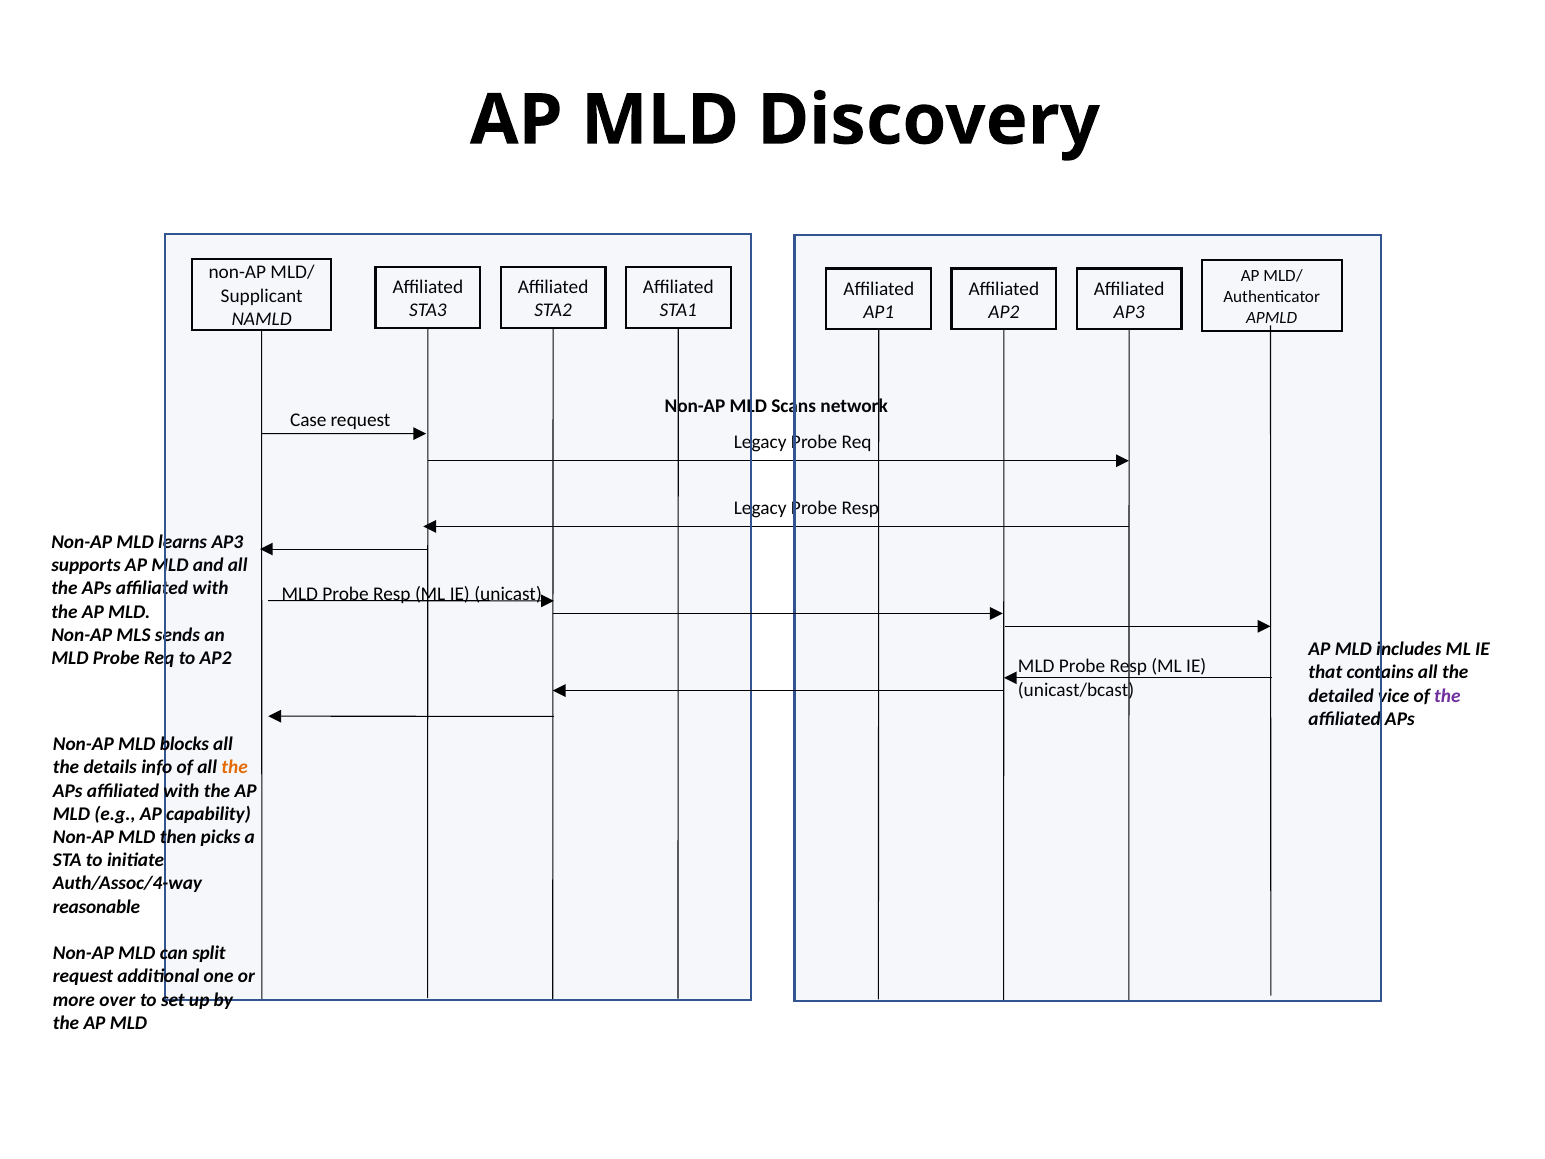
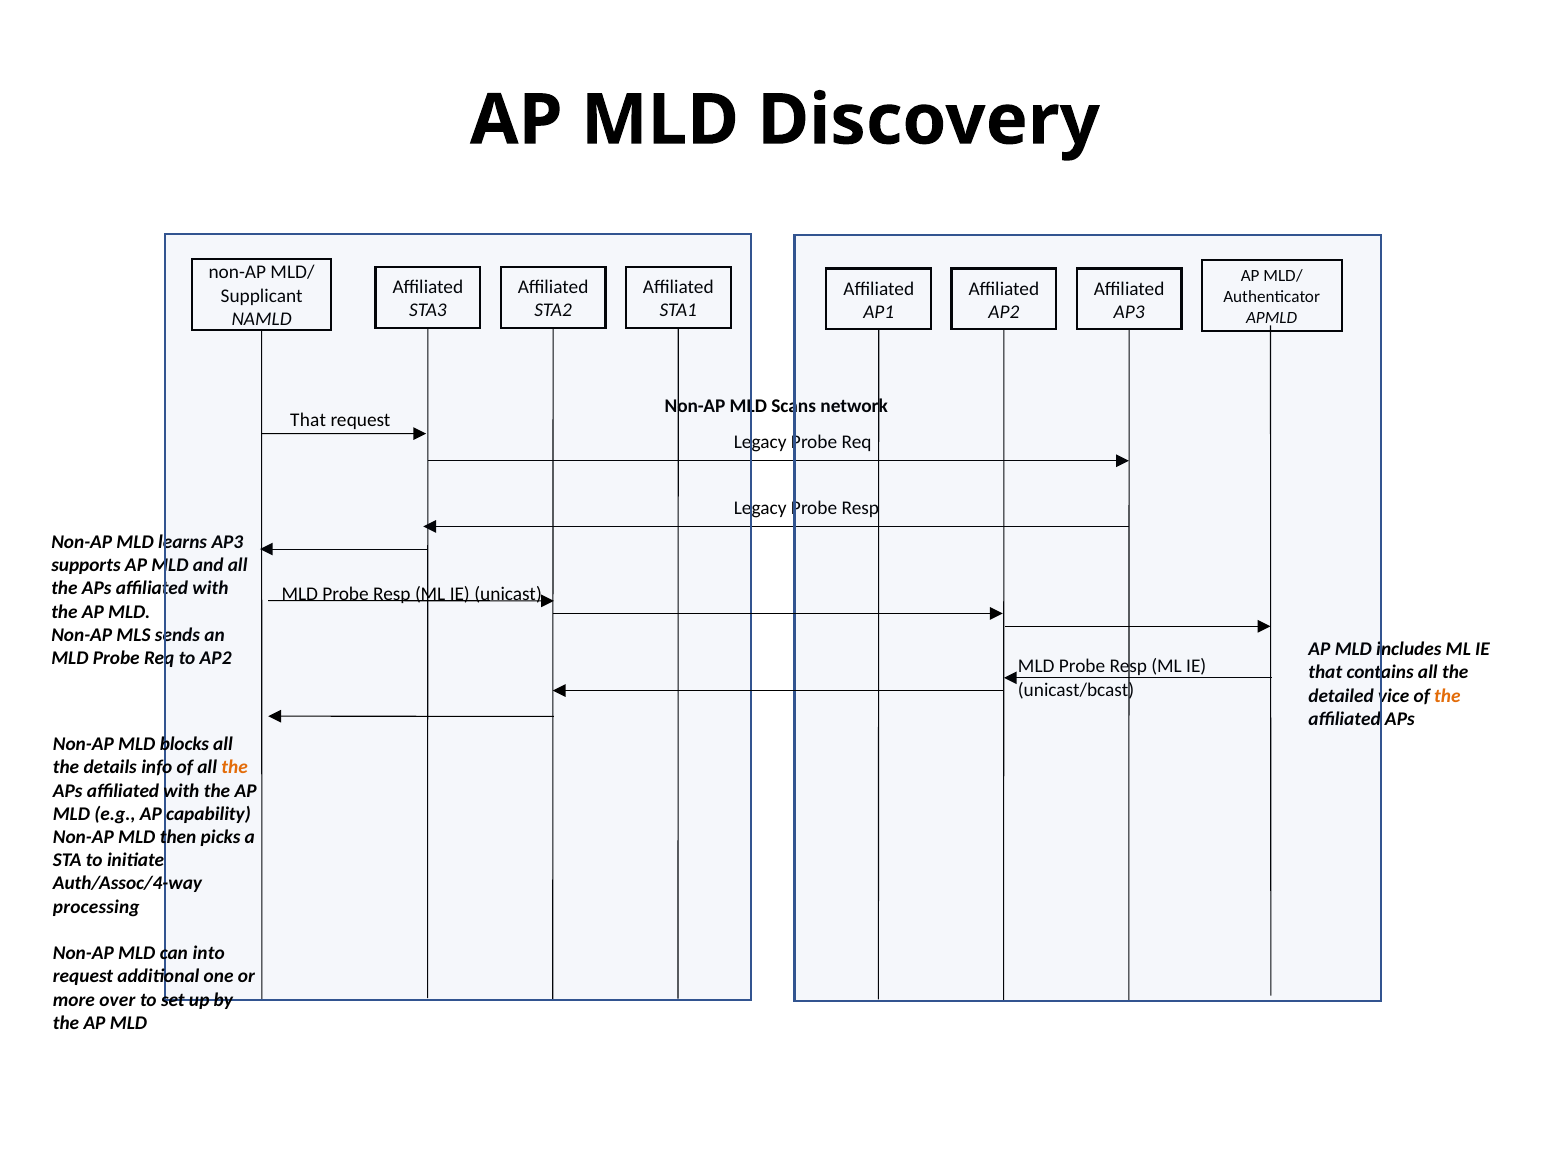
Case at (308, 420): Case -> That
the at (1447, 696) colour: purple -> orange
reasonable: reasonable -> processing
split: split -> into
